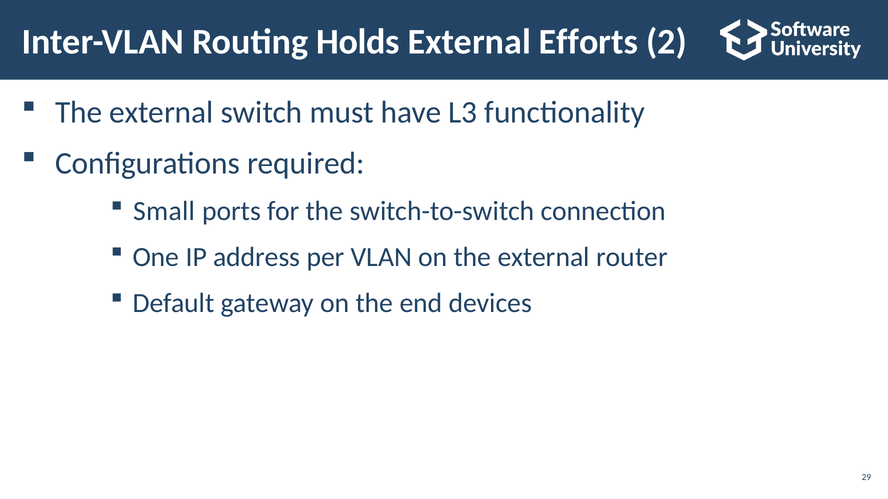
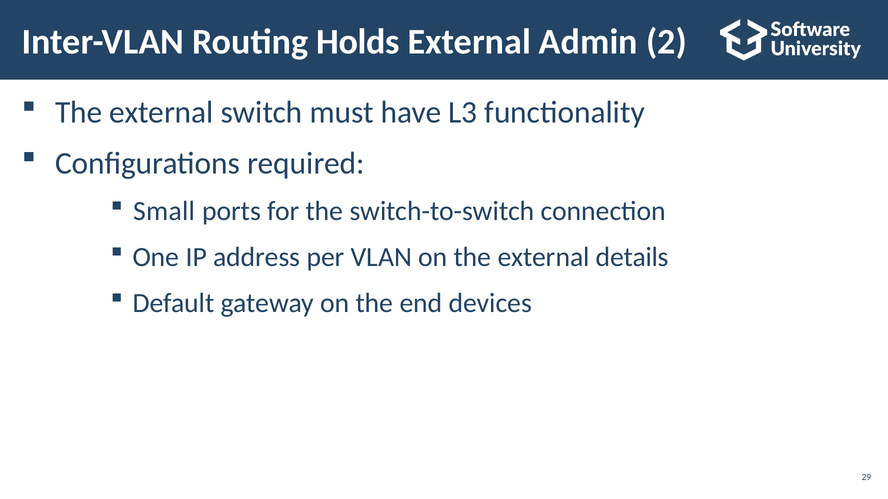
Efforts: Efforts -> Admin
router: router -> details
